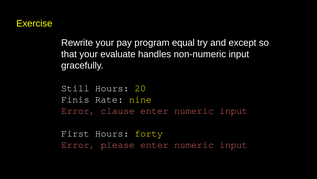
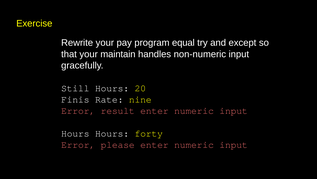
evaluate: evaluate -> maintain
clause: clause -> result
First at (75, 133): First -> Hours
